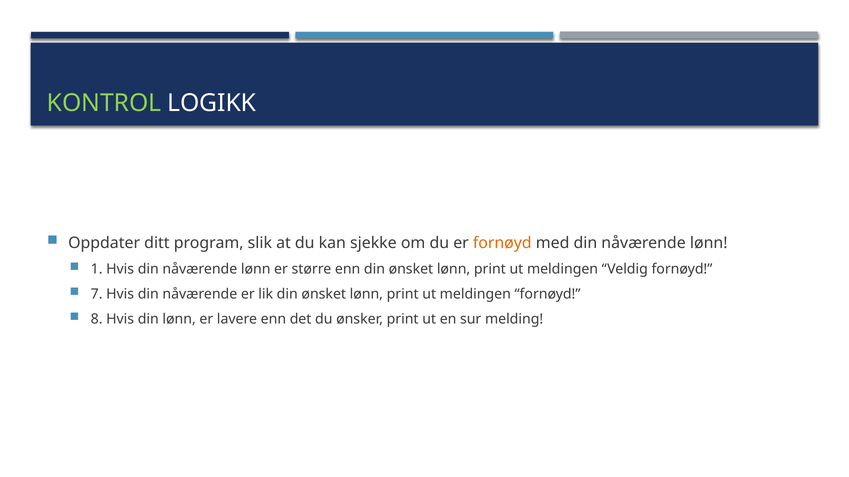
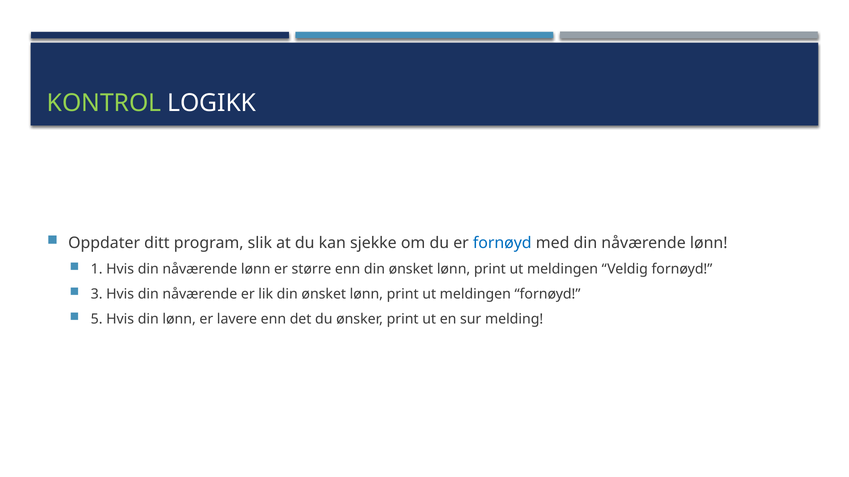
fornøyd at (502, 243) colour: orange -> blue
7: 7 -> 3
8: 8 -> 5
